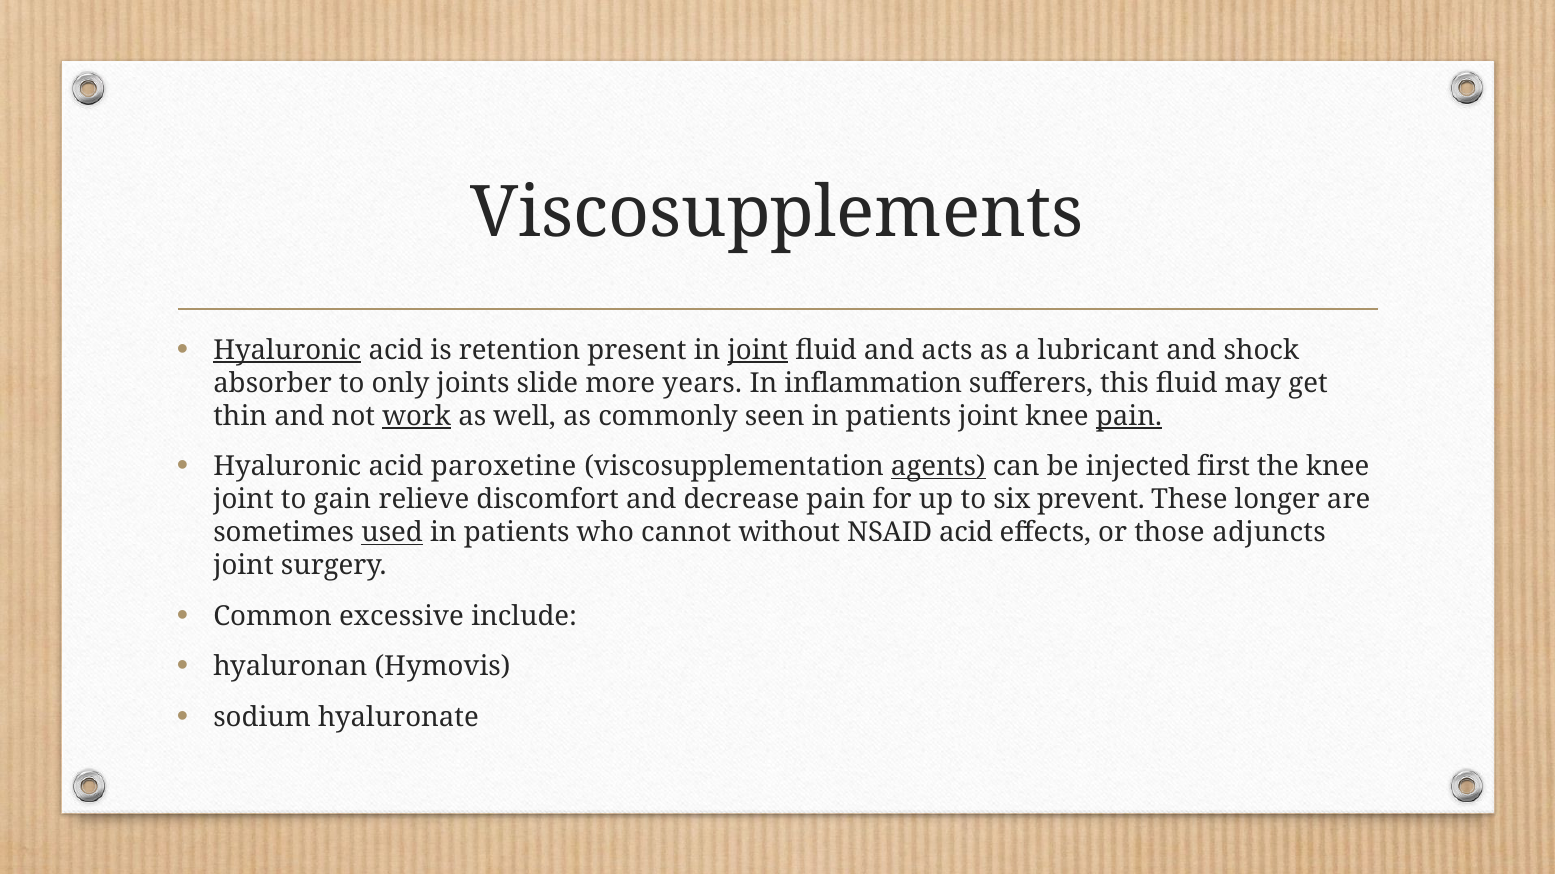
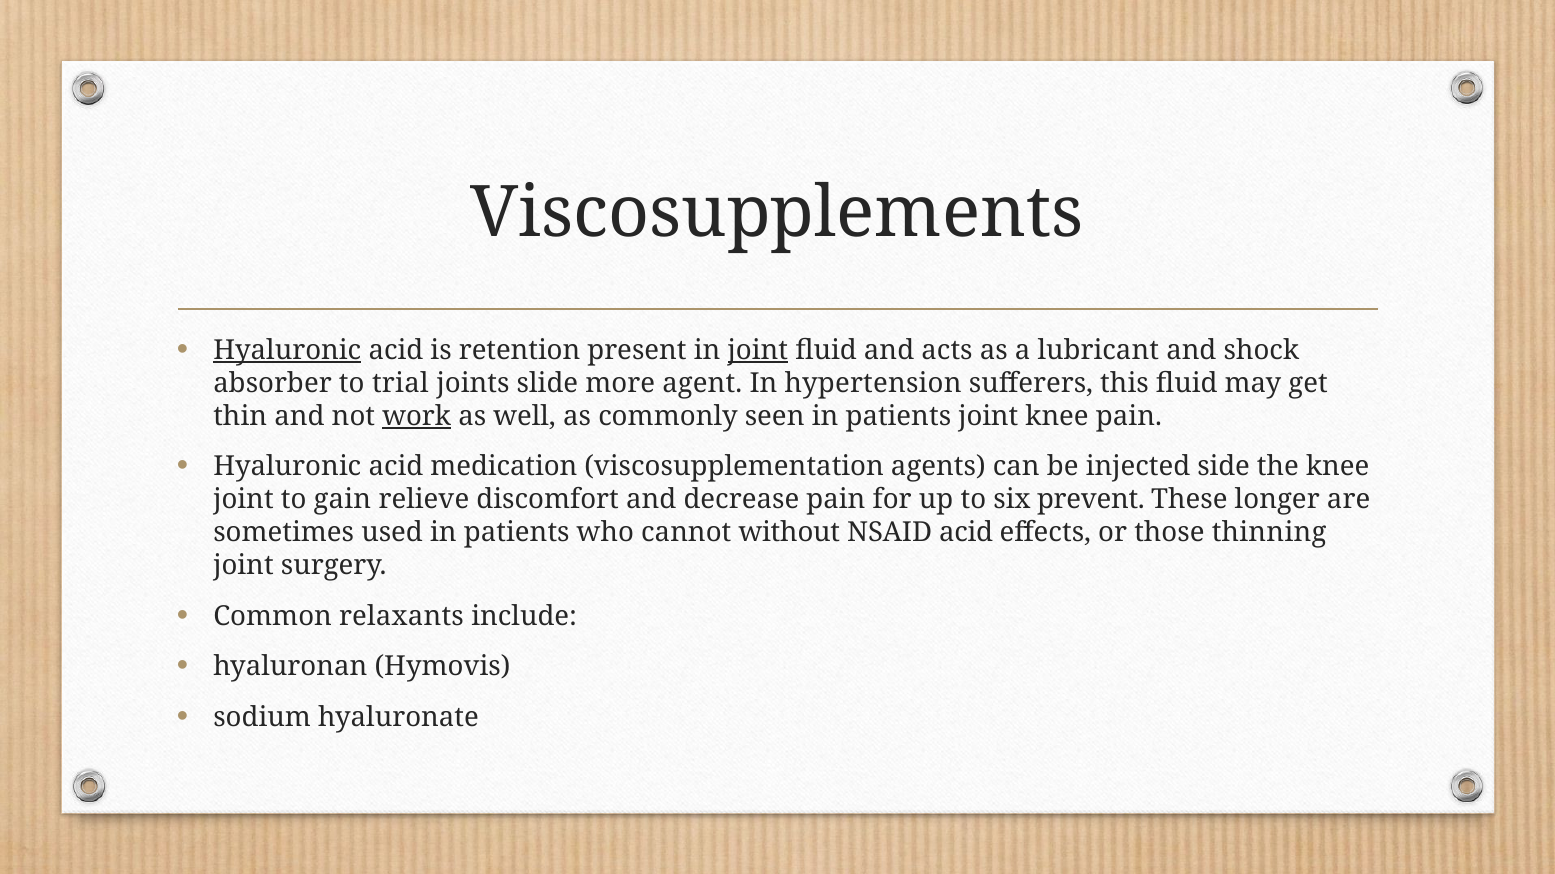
only: only -> trial
years: years -> agent
inflammation: inflammation -> hypertension
pain at (1129, 417) underline: present -> none
paroxetine: paroxetine -> medication
agents underline: present -> none
first: first -> side
used underline: present -> none
adjuncts: adjuncts -> thinning
excessive: excessive -> relaxants
